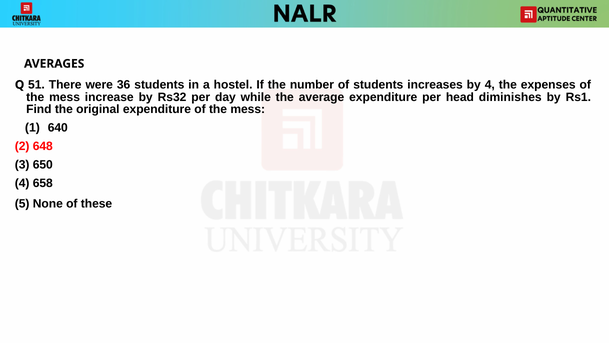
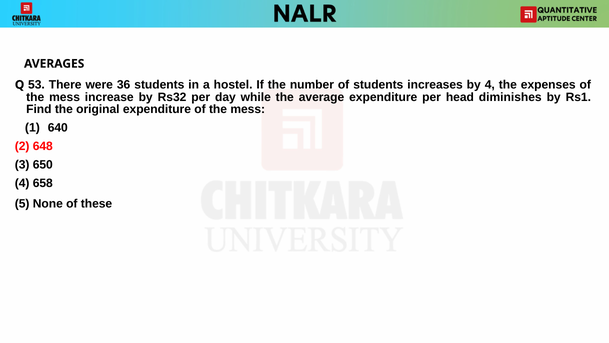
51: 51 -> 53
